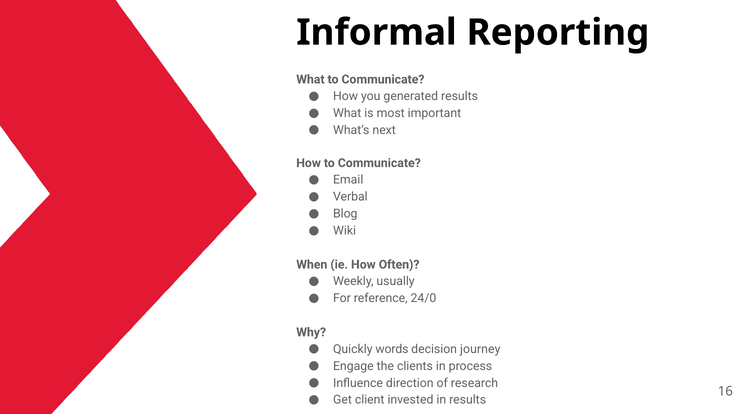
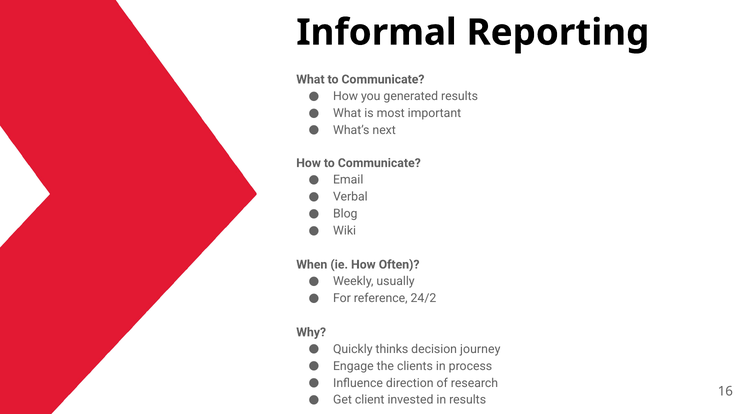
24/0: 24/0 -> 24/2
words: words -> thinks
